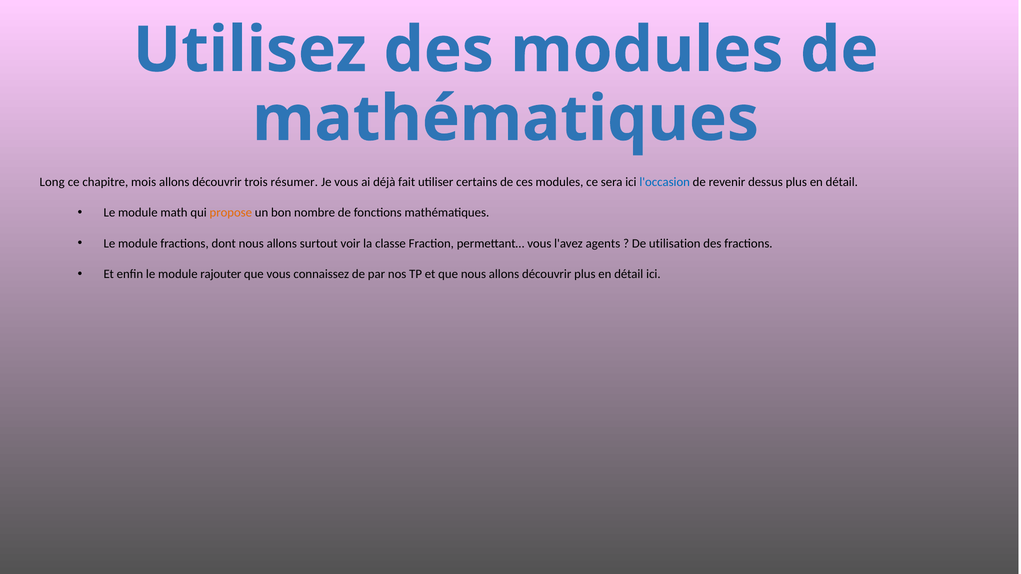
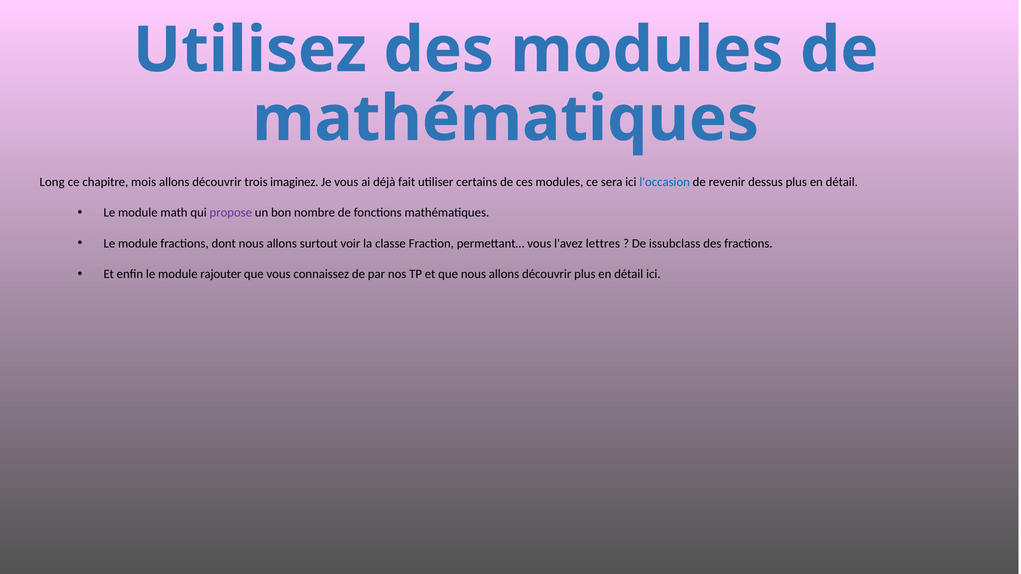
résumer: résumer -> imaginez
propose colour: orange -> purple
agents: agents -> lettres
utilisation: utilisation -> issubclass
